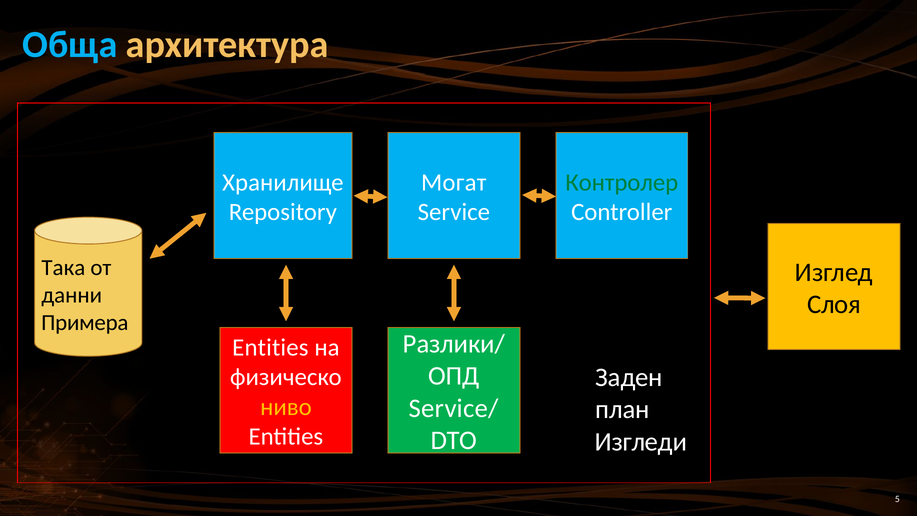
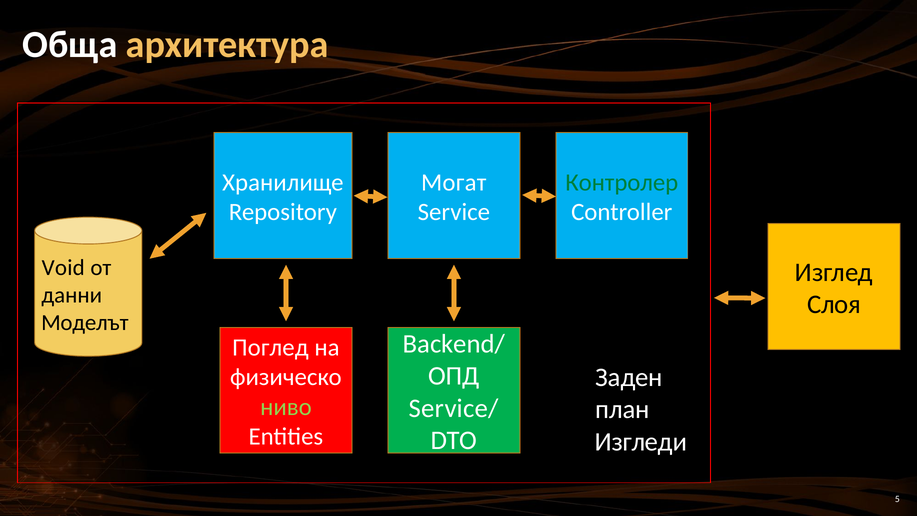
Обща colour: light blue -> white
Така: Така -> Void
Примера: Примера -> Моделът
Разлики/: Разлики/ -> Backend/
Entities at (270, 347): Entities -> Поглед
ниво colour: yellow -> light green
